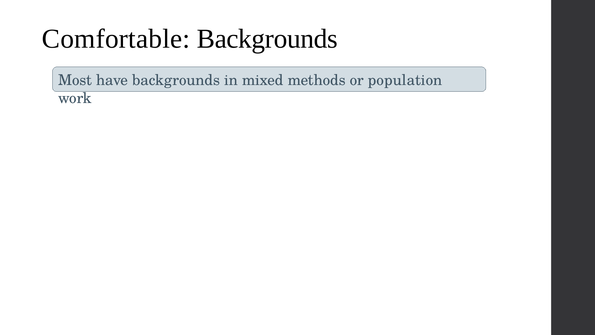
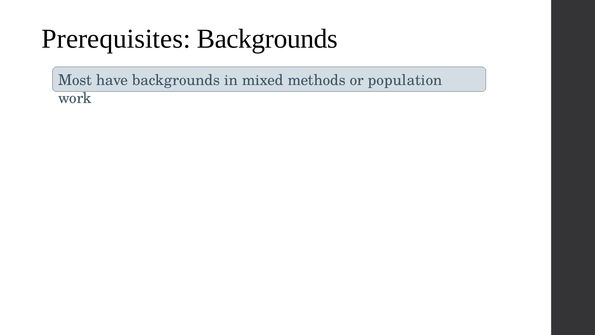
Comfortable: Comfortable -> Prerequisites
